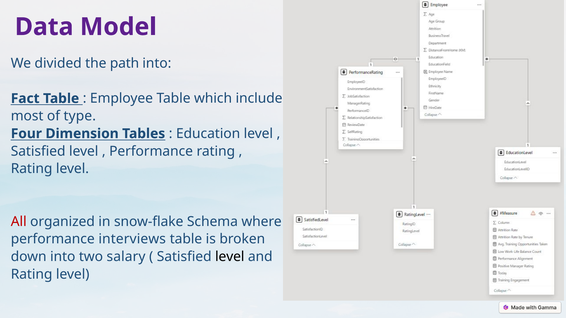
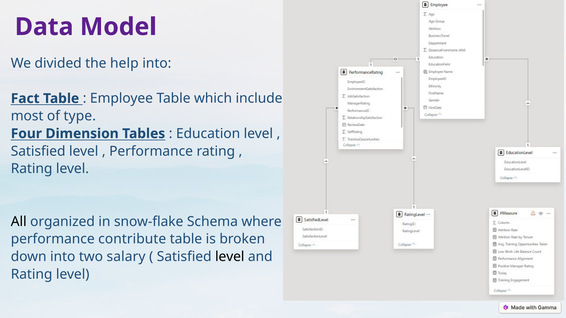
path: path -> help
All colour: red -> black
interviews: interviews -> contribute
